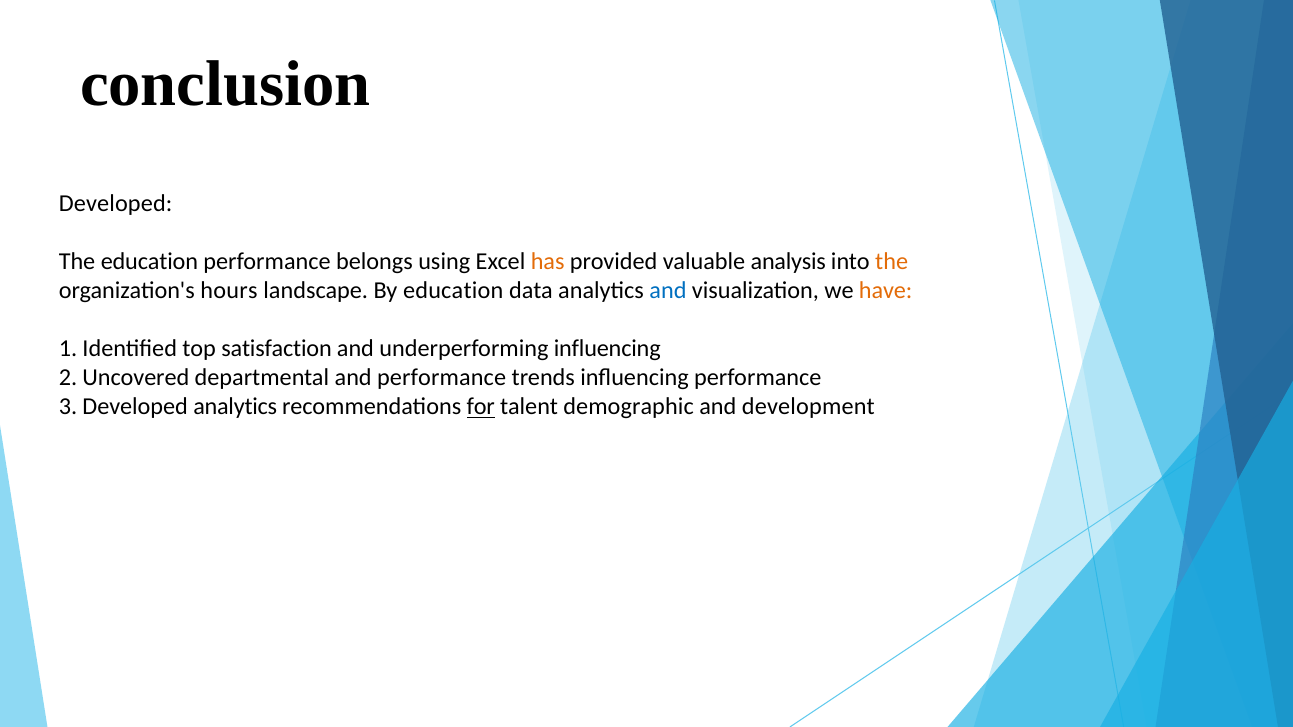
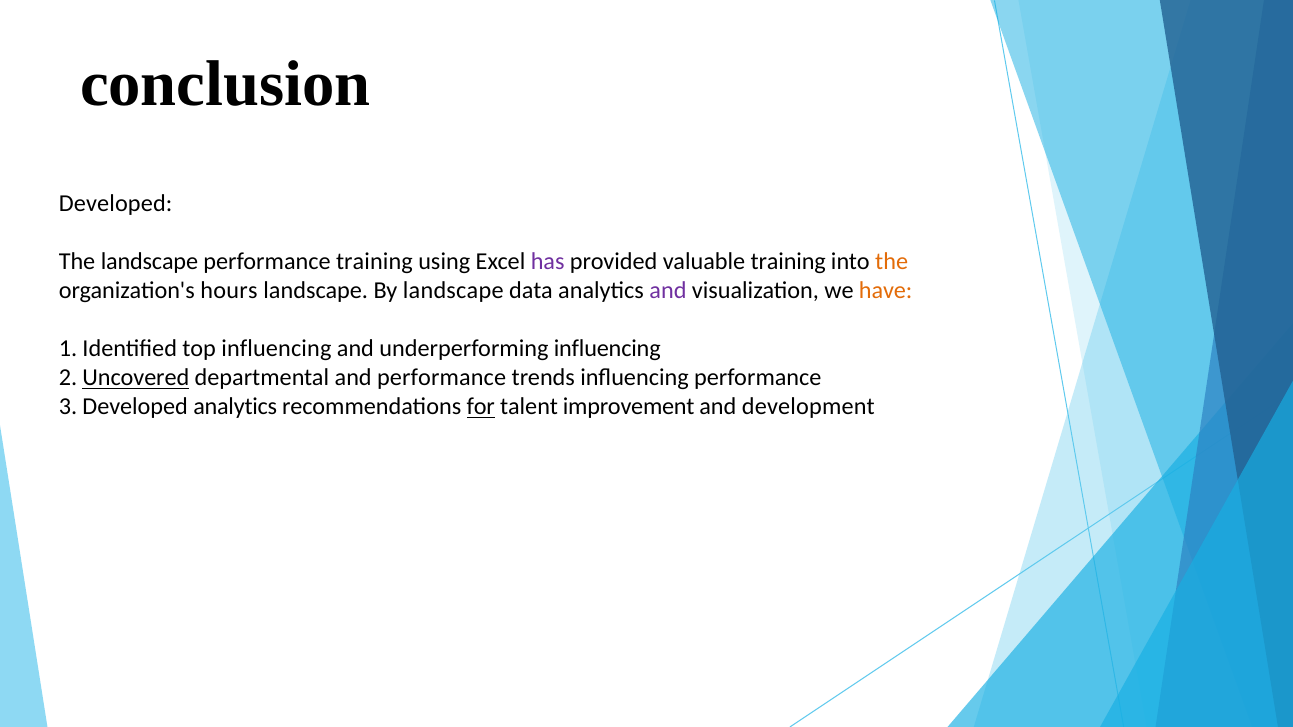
The education: education -> landscape
performance belongs: belongs -> training
has colour: orange -> purple
valuable analysis: analysis -> training
By education: education -> landscape
and at (668, 291) colour: blue -> purple
top satisfaction: satisfaction -> influencing
Uncovered underline: none -> present
demographic: demographic -> improvement
